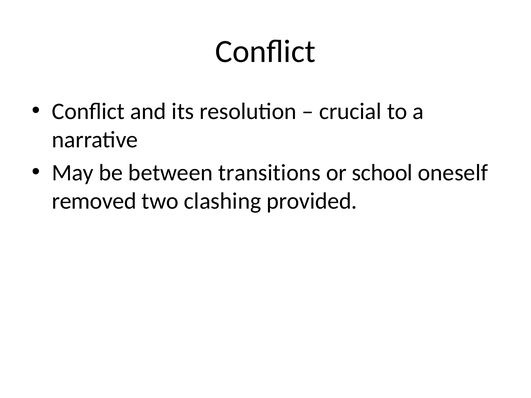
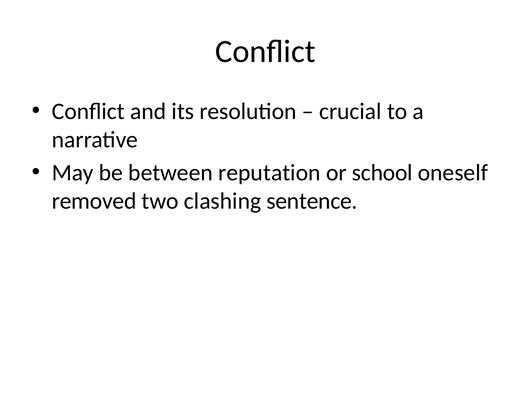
transitions: transitions -> reputation
provided: provided -> sentence
